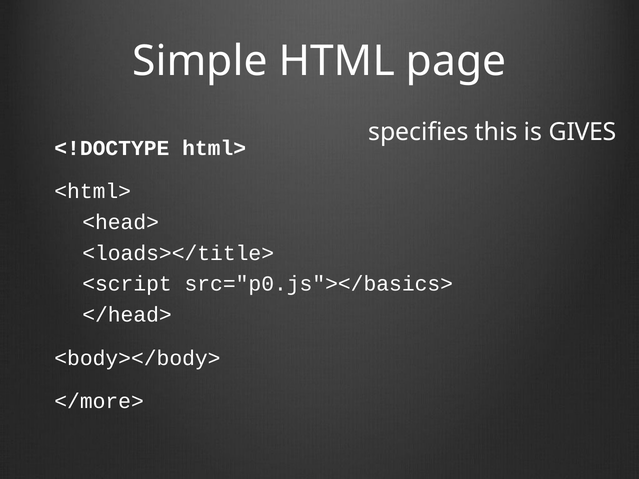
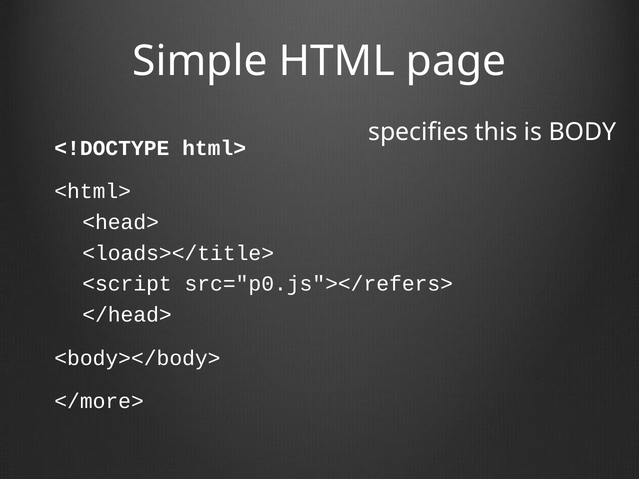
GIVES: GIVES -> BODY
src="p0.js"></basics>: src="p0.js"></basics> -> src="p0.js"></refers>
